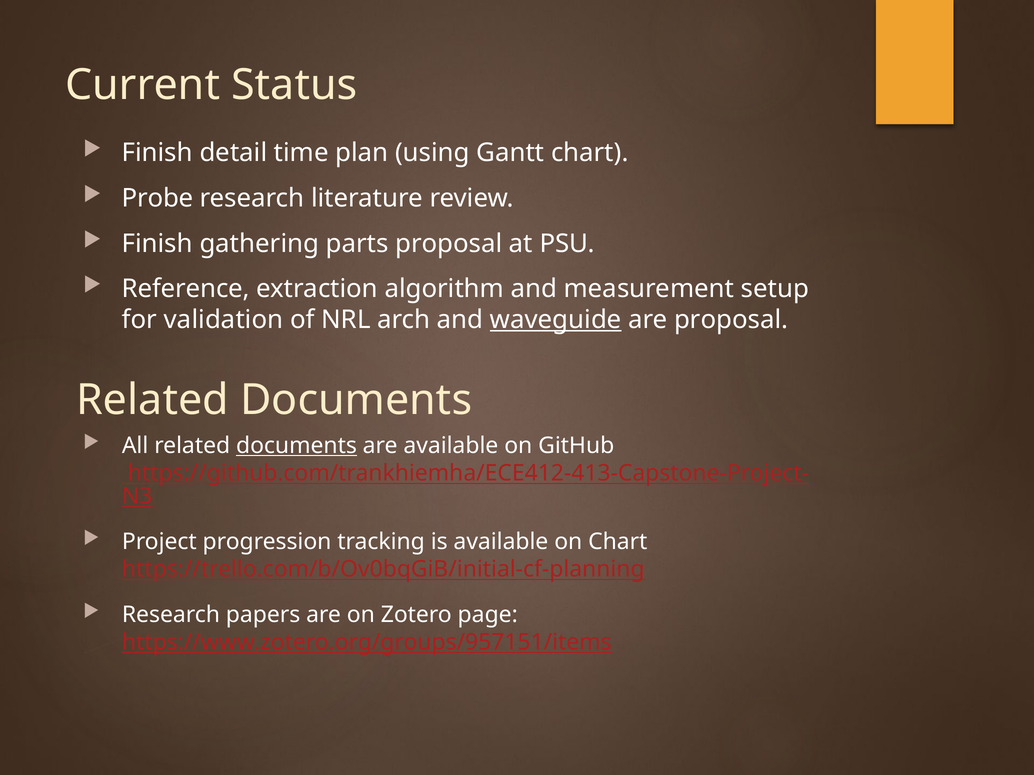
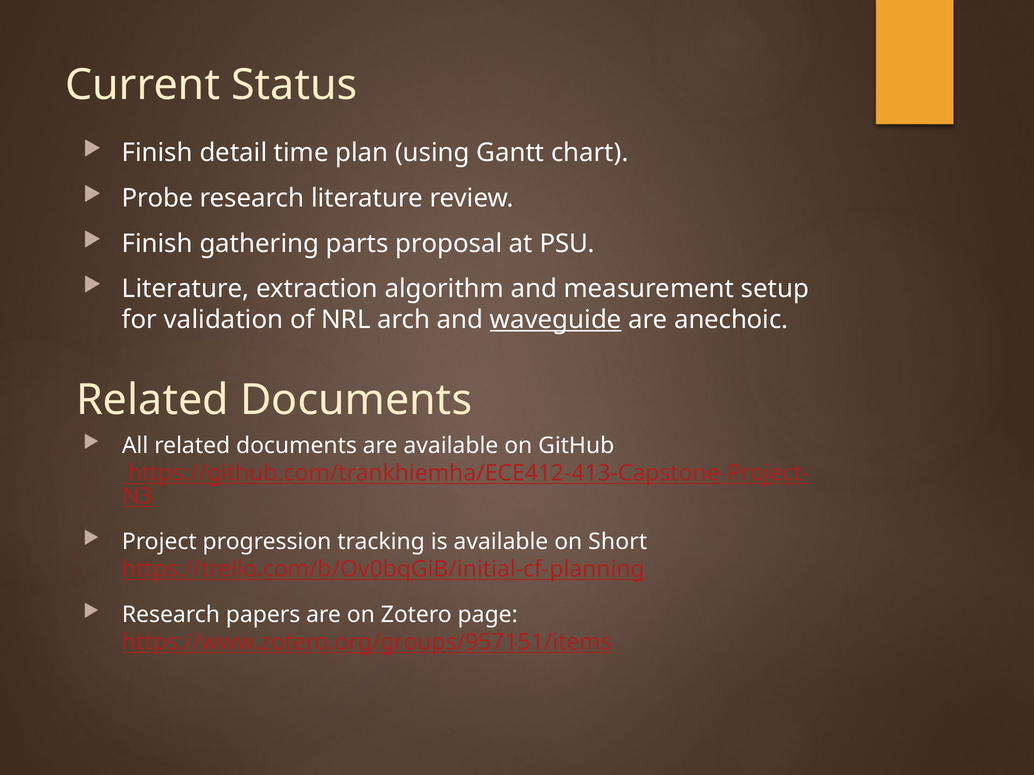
Reference at (186, 289): Reference -> Literature
are proposal: proposal -> anechoic
documents at (296, 446) underline: present -> none
on Chart: Chart -> Short
